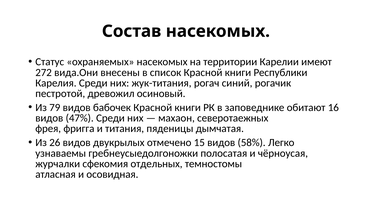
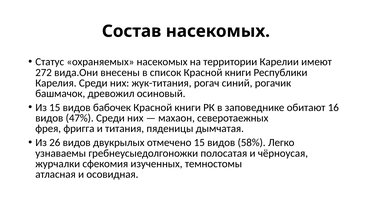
пестротой: пестротой -> башмачок
Из 79: 79 -> 15
отдельных: отдельных -> изученных
